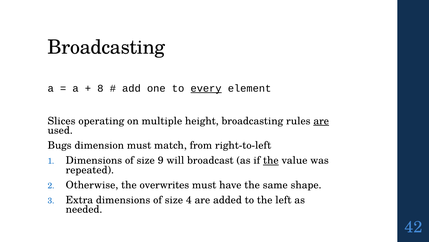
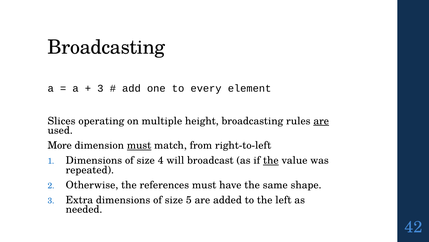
8 at (100, 88): 8 -> 3
every underline: present -> none
Bugs: Bugs -> More
must at (139, 145) underline: none -> present
9: 9 -> 4
overwrites: overwrites -> references
4: 4 -> 5
